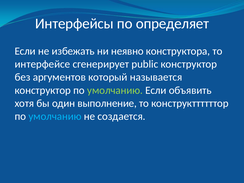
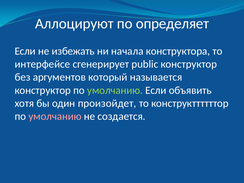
Интерфейсы: Интерфейсы -> Аллоцируют
неявно: неявно -> начала
выполнение: выполнение -> произойдет
умолчанию at (55, 116) colour: light blue -> pink
